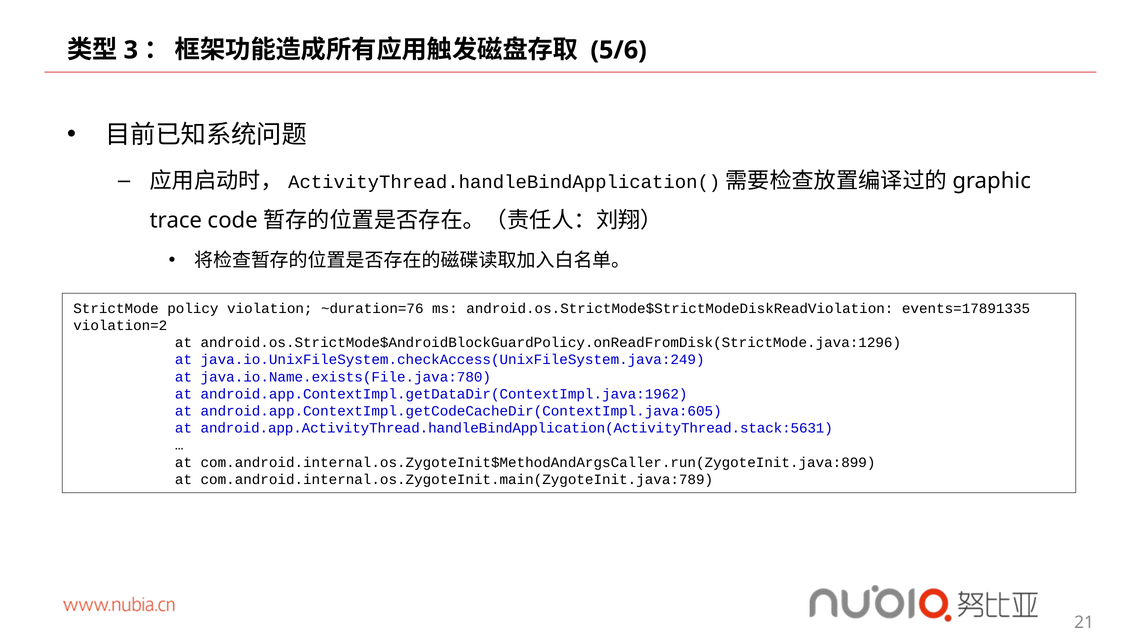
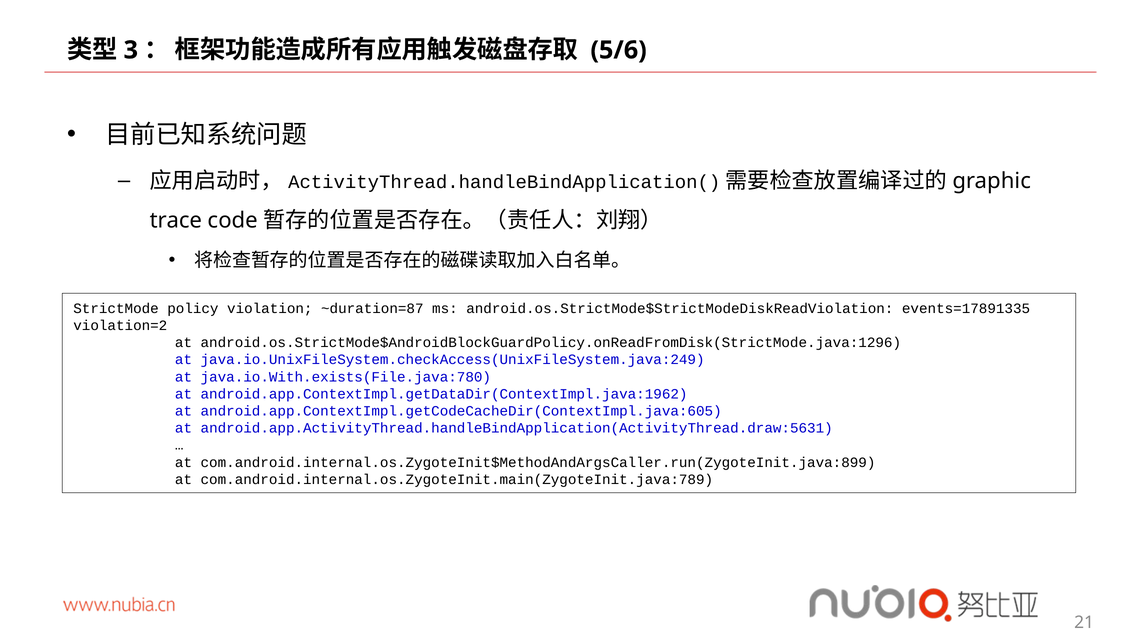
~duration=76: ~duration=76 -> ~duration=87
java.io.Name.exists(File.java:780: java.io.Name.exists(File.java:780 -> java.io.With.exists(File.java:780
android.app.ActivityThread.handleBindApplication(ActivityThread.stack:5631: android.app.ActivityThread.handleBindApplication(ActivityThread.stack:5631 -> android.app.ActivityThread.handleBindApplication(ActivityThread.draw:5631
